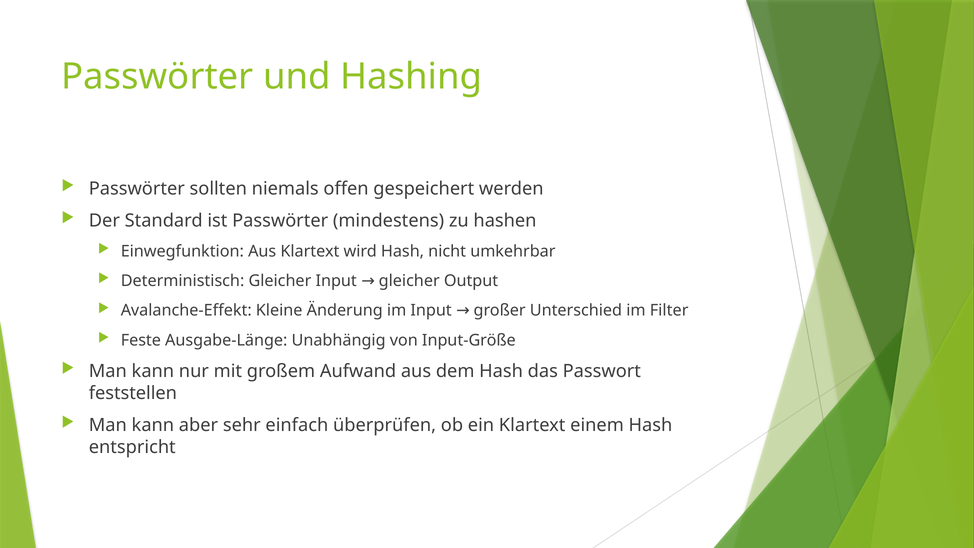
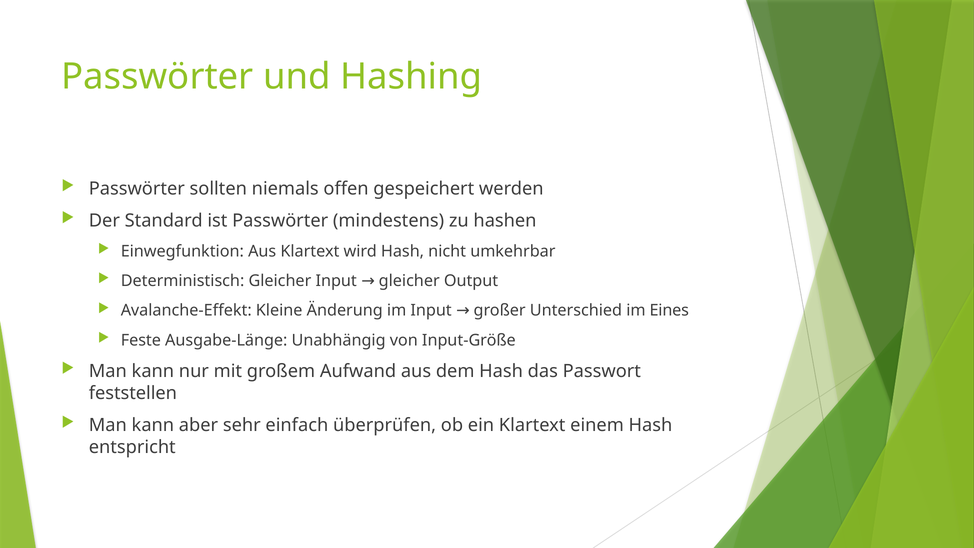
Filter: Filter -> Eines
